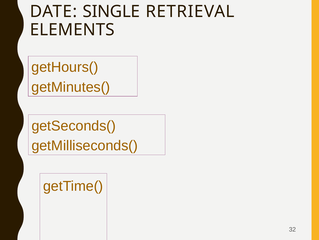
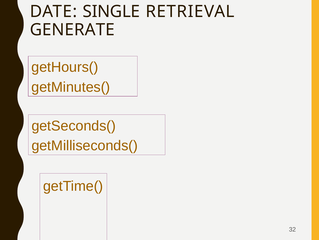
ELEMENTS: ELEMENTS -> GENERATE
